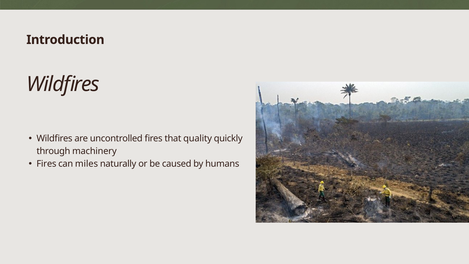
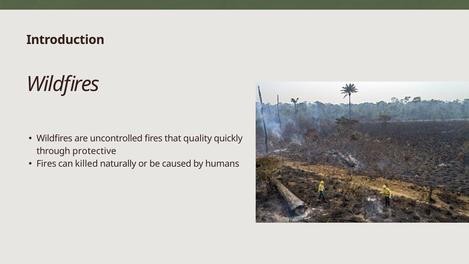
machinery: machinery -> protective
miles: miles -> killed
